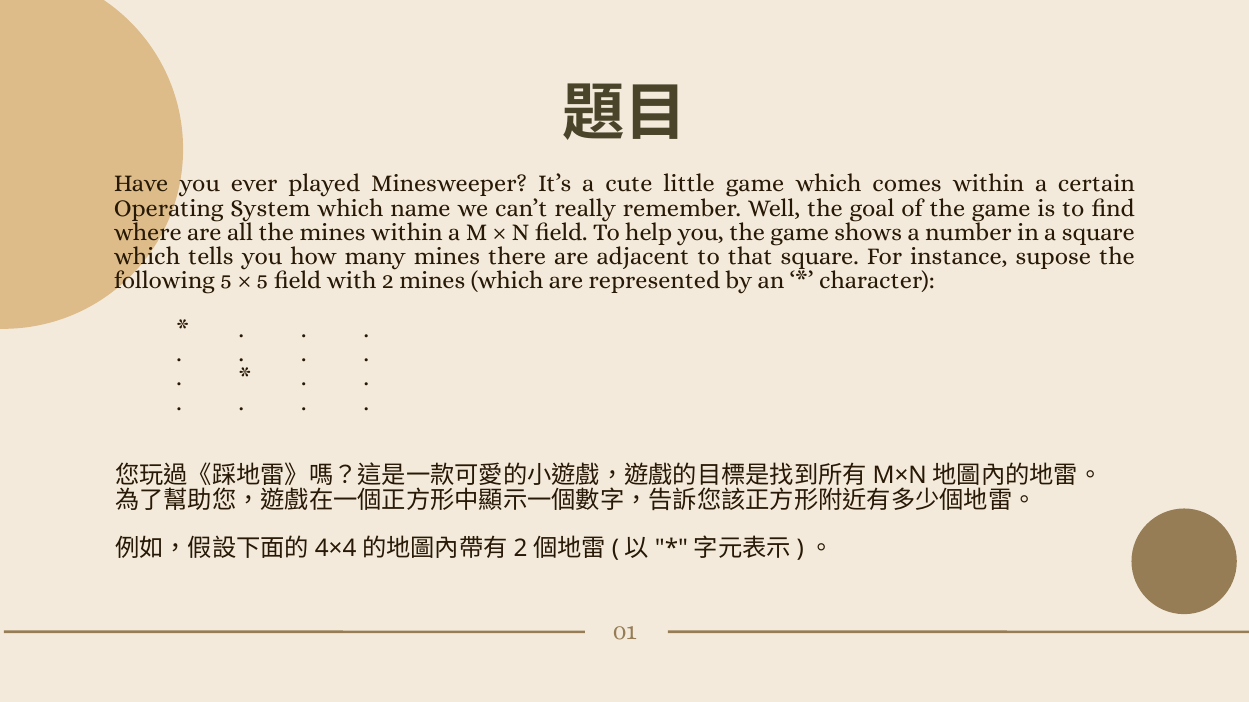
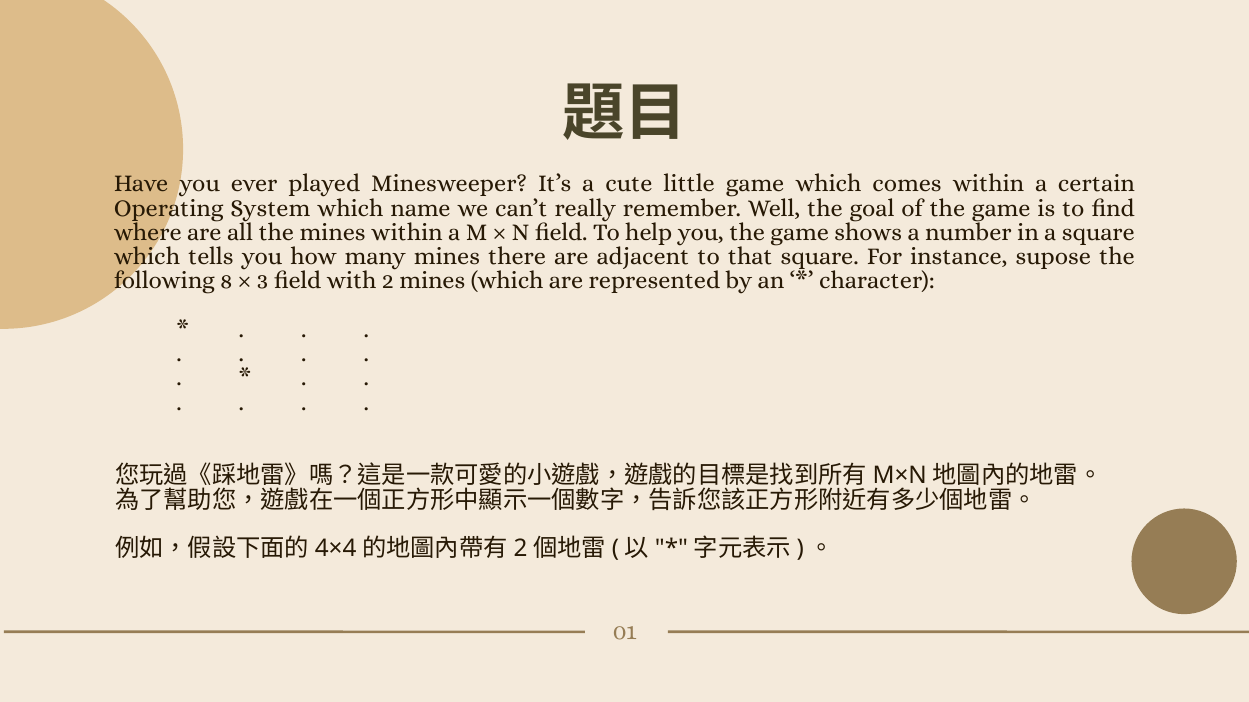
following 5: 5 -> 8
5 at (262, 281): 5 -> 3
